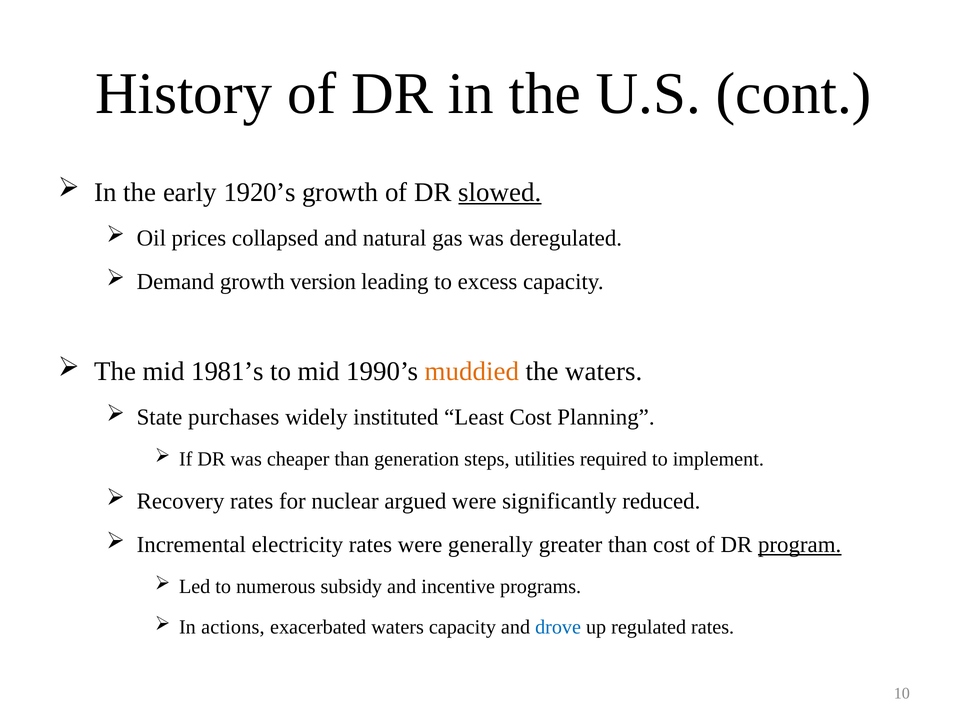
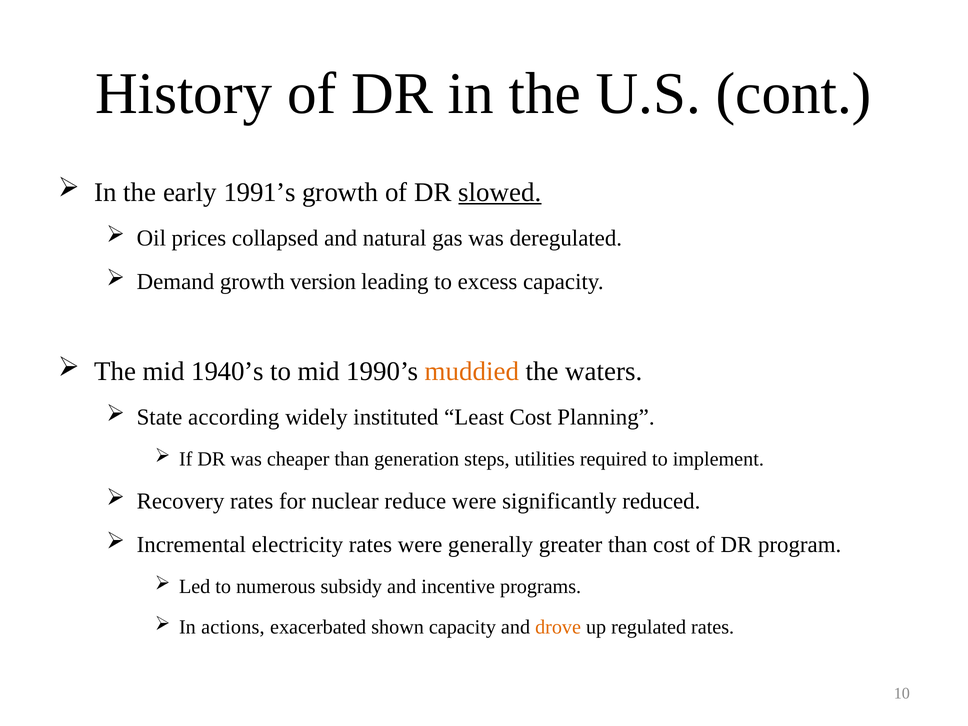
1920’s: 1920’s -> 1991’s
1981’s: 1981’s -> 1940’s
purchases: purchases -> according
argued: argued -> reduce
program underline: present -> none
exacerbated waters: waters -> shown
drove colour: blue -> orange
